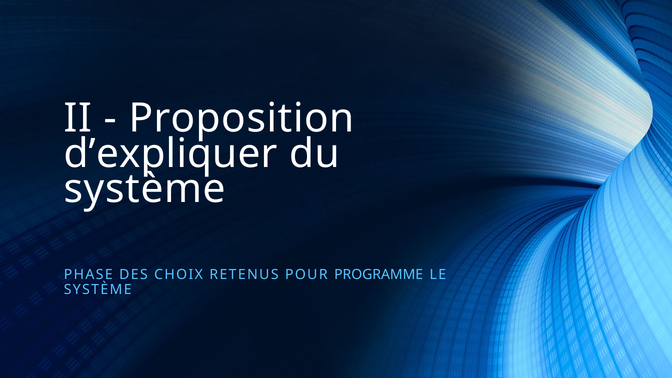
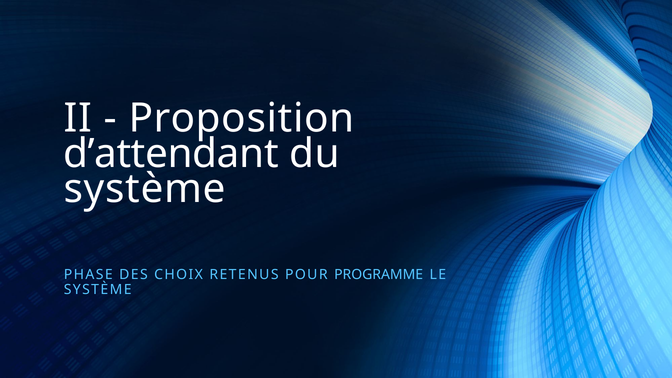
d’expliquer: d’expliquer -> d’attendant
